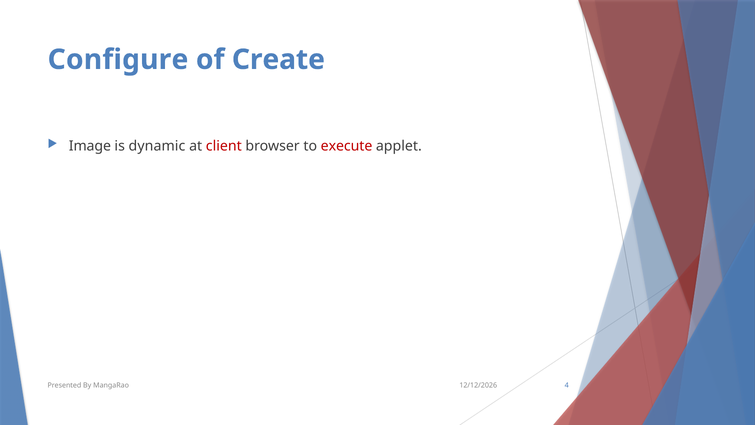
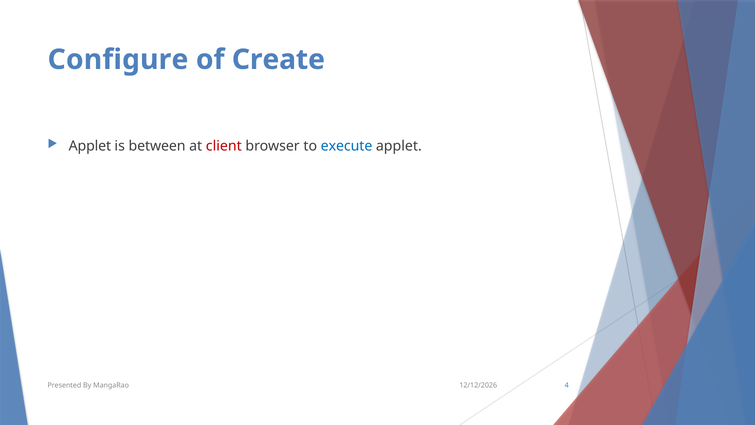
Image at (90, 146): Image -> Applet
dynamic: dynamic -> between
execute colour: red -> blue
